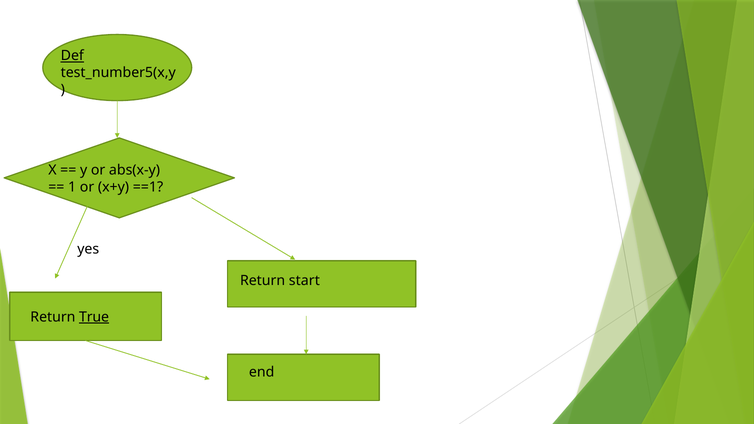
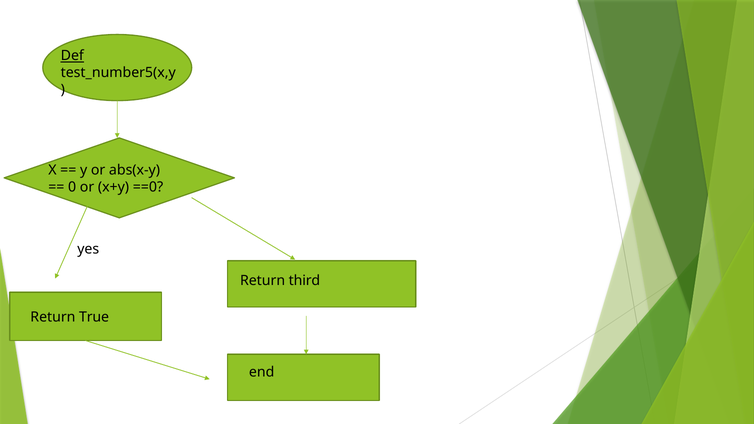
1: 1 -> 0
==1: ==1 -> ==0
start: start -> third
True underline: present -> none
